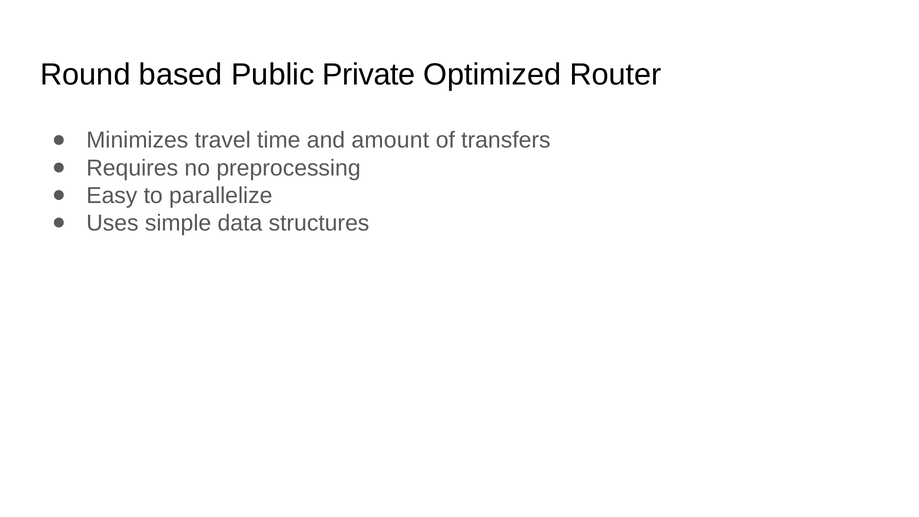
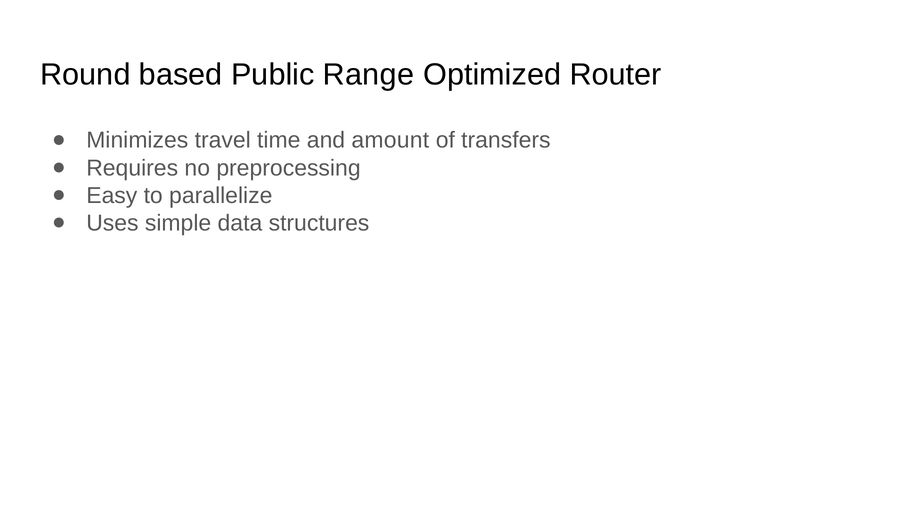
Private: Private -> Range
